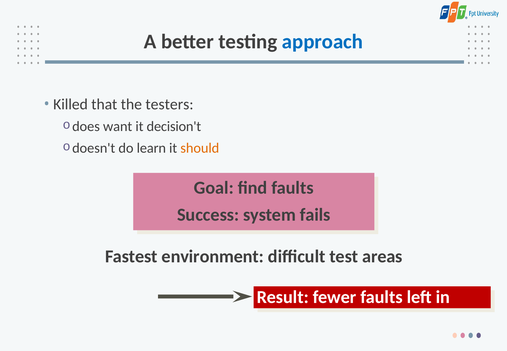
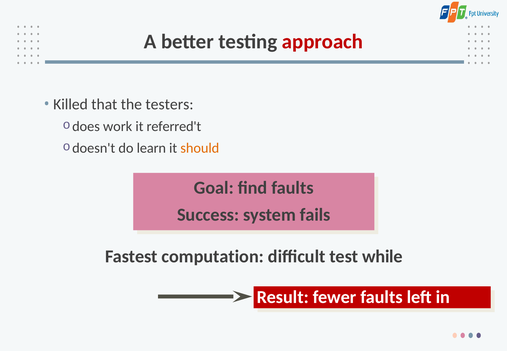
approach colour: blue -> red
want: want -> work
decision't: decision't -> referred't
environment: environment -> computation
areas: areas -> while
